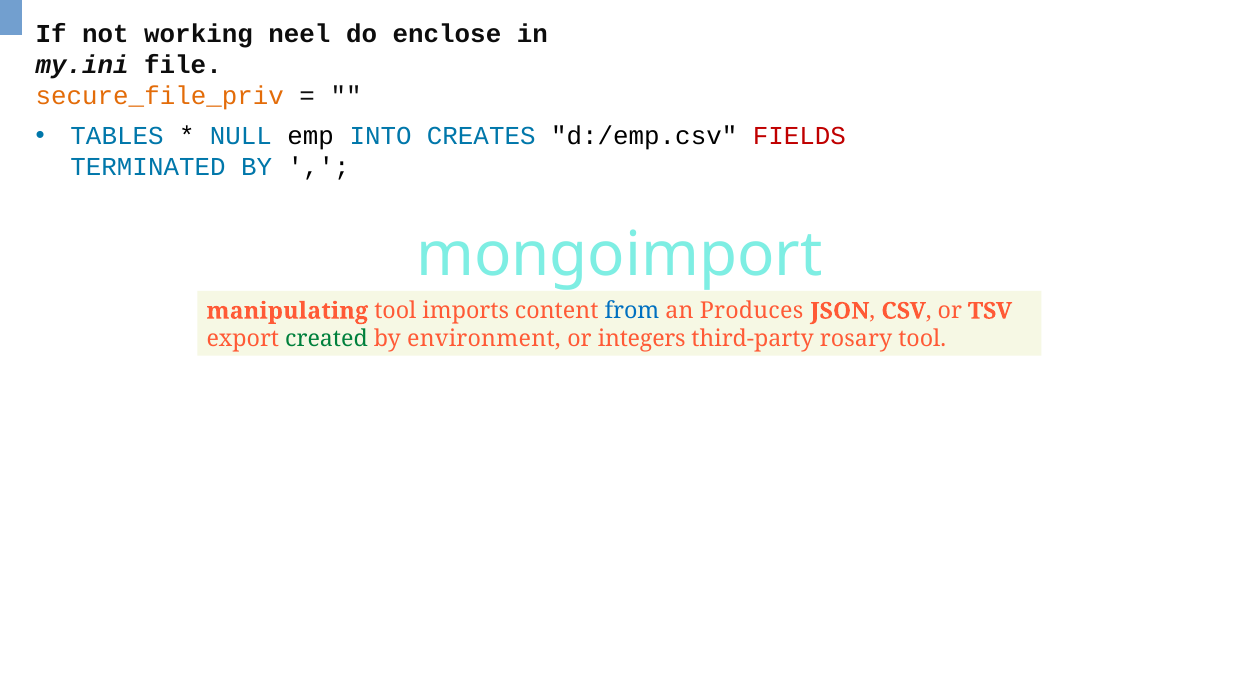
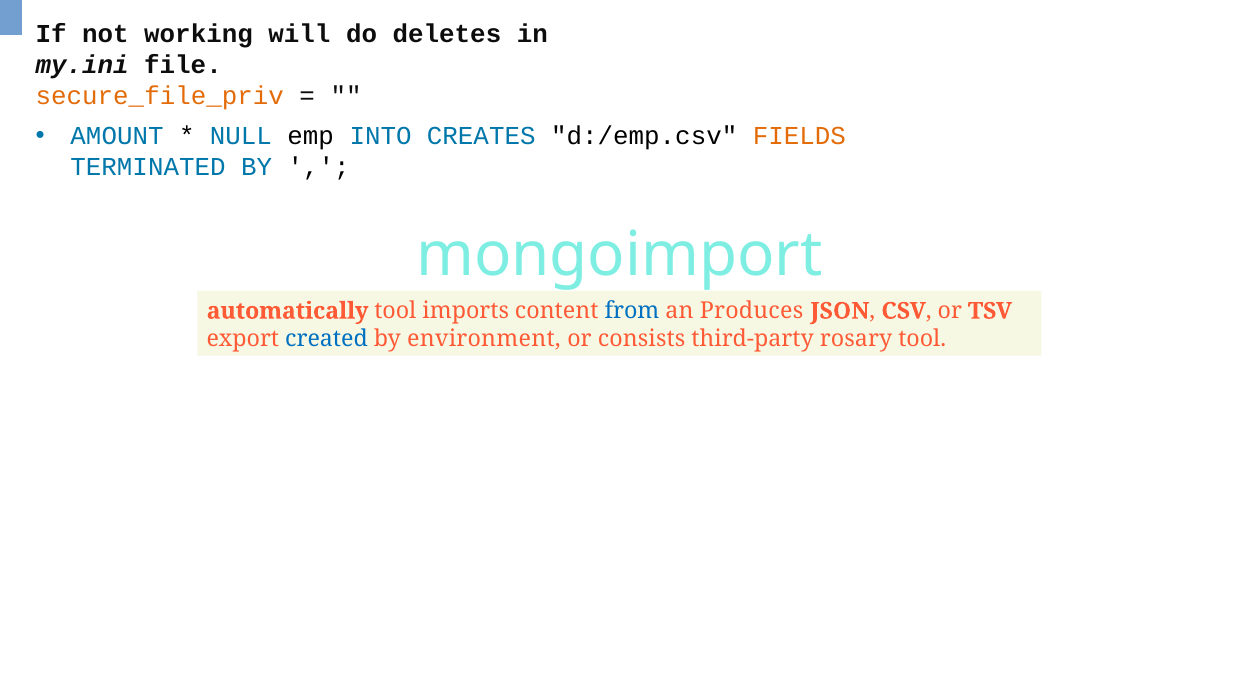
neel: neel -> will
enclose: enclose -> deletes
TABLES: TABLES -> AMOUNT
FIELDS colour: red -> orange
manipulating: manipulating -> automatically
created colour: green -> blue
integers: integers -> consists
